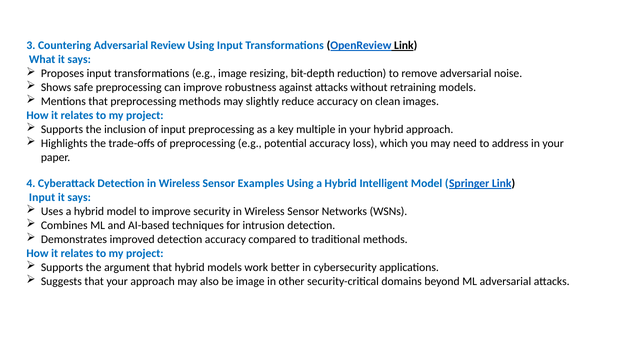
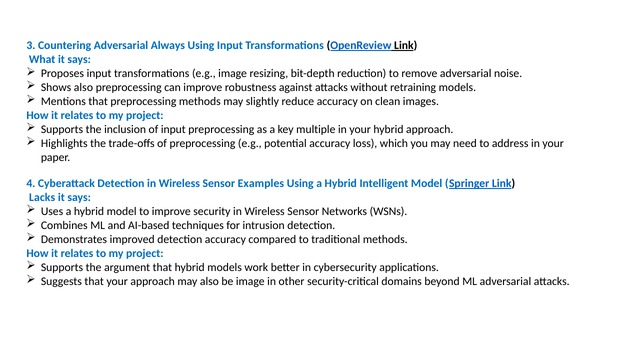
Review: Review -> Always
Shows safe: safe -> also
Input at (42, 197): Input -> Lacks
